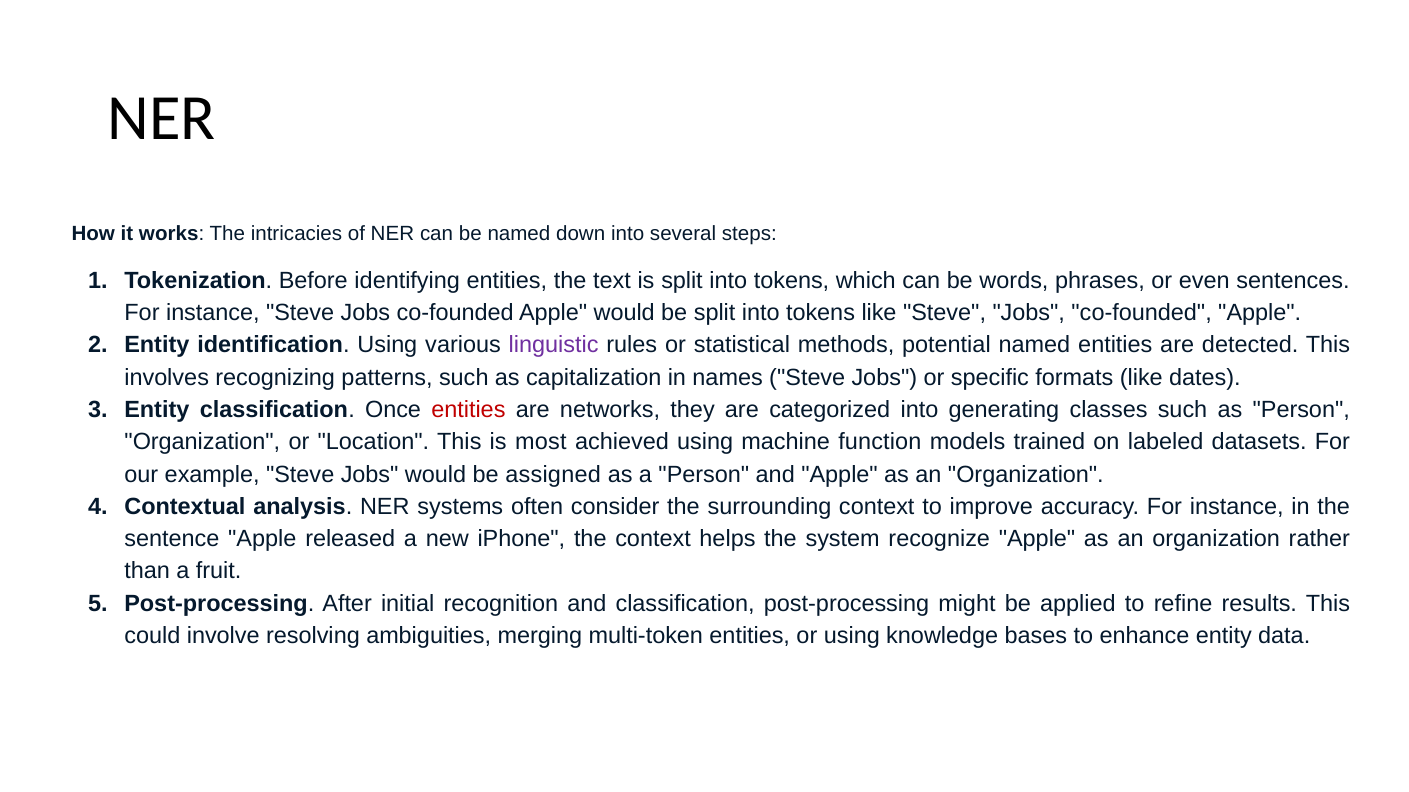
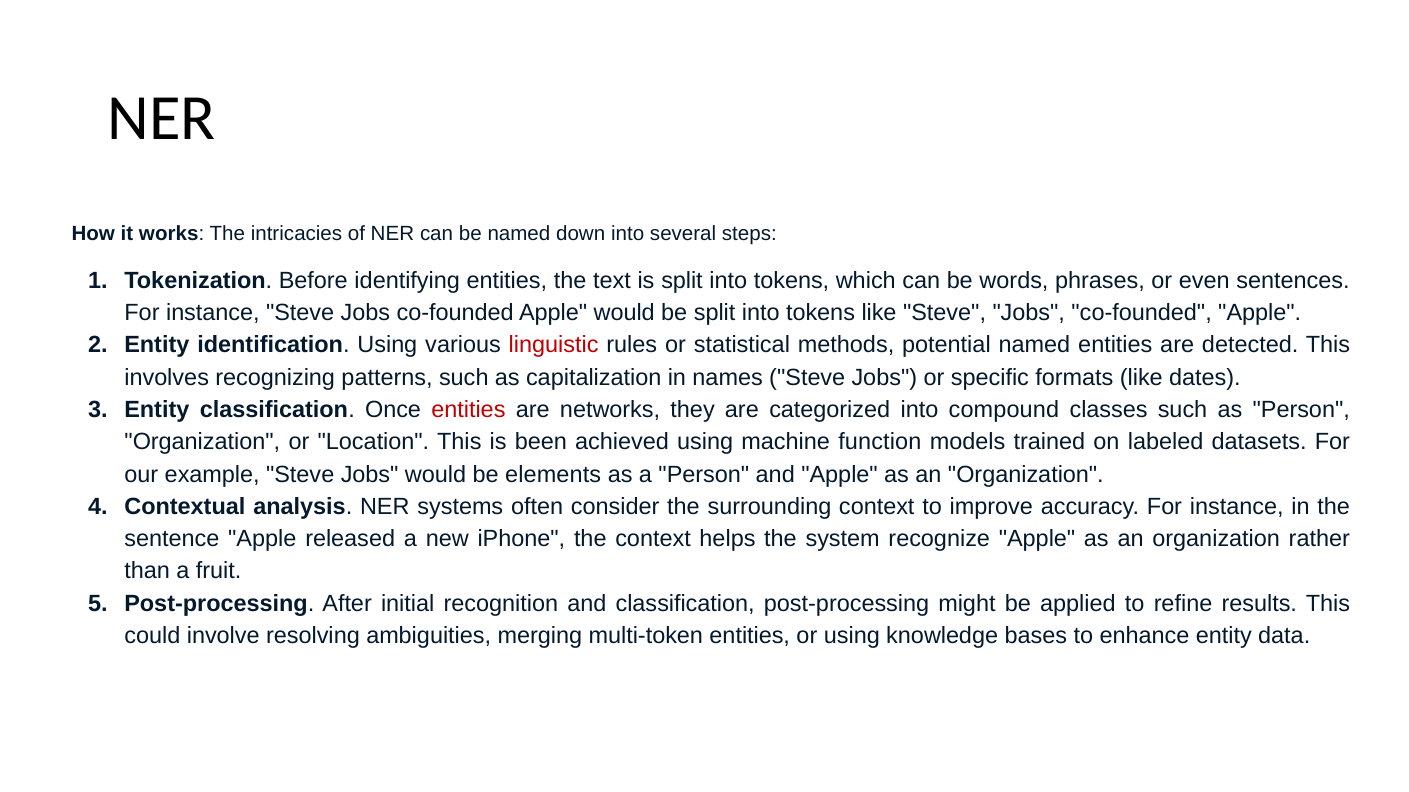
linguistic colour: purple -> red
generating: generating -> compound
most: most -> been
assigned: assigned -> elements
